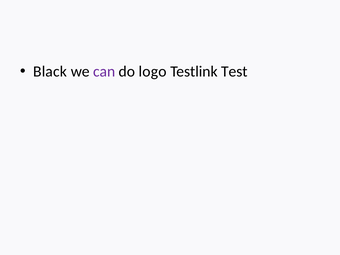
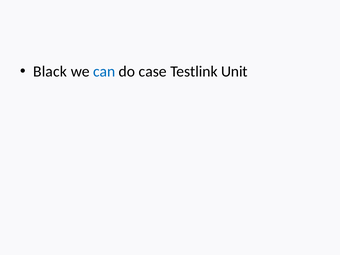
can colour: purple -> blue
logo: logo -> case
Test: Test -> Unit
